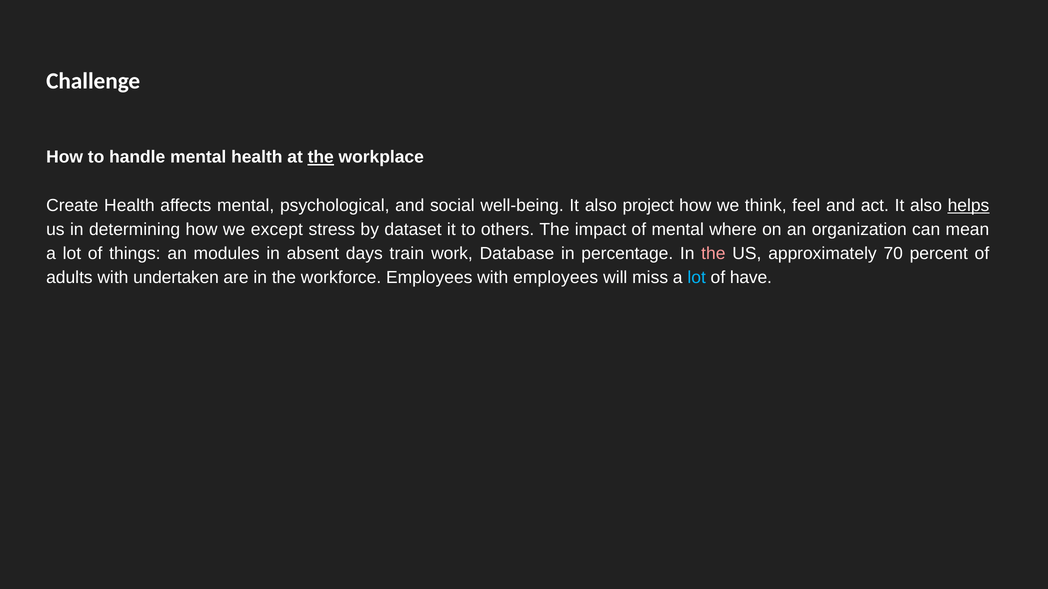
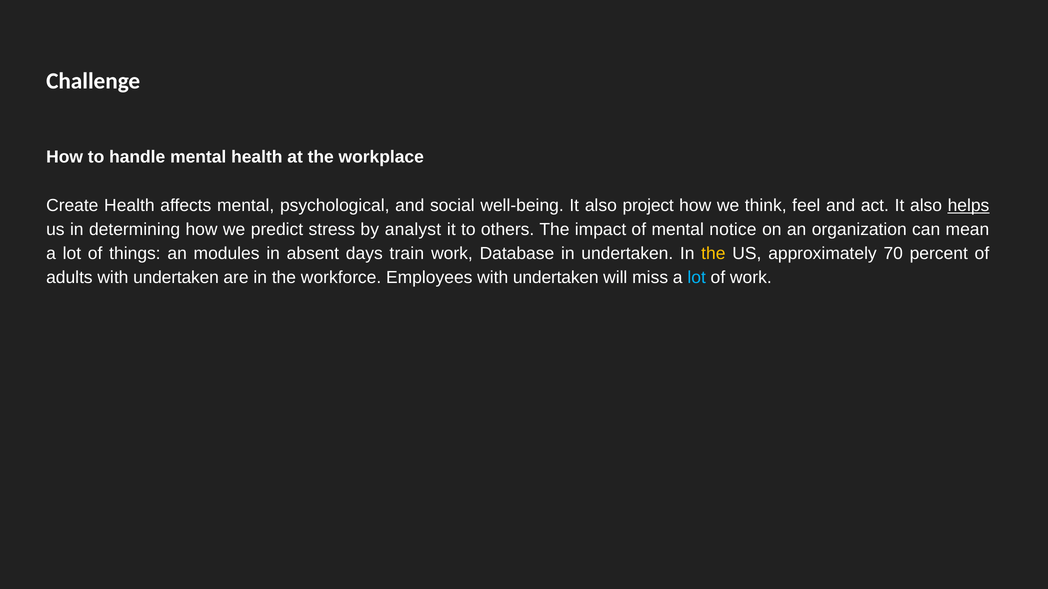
the at (321, 157) underline: present -> none
except: except -> predict
dataset: dataset -> analyst
where: where -> notice
in percentage: percentage -> undertaken
the at (713, 254) colour: pink -> yellow
Employees with employees: employees -> undertaken
of have: have -> work
